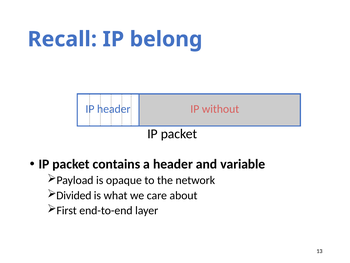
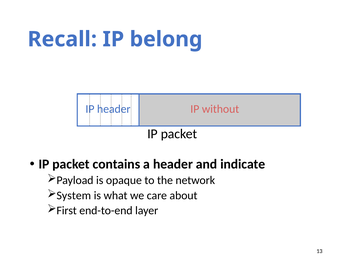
variable: variable -> indicate
Divided: Divided -> System
